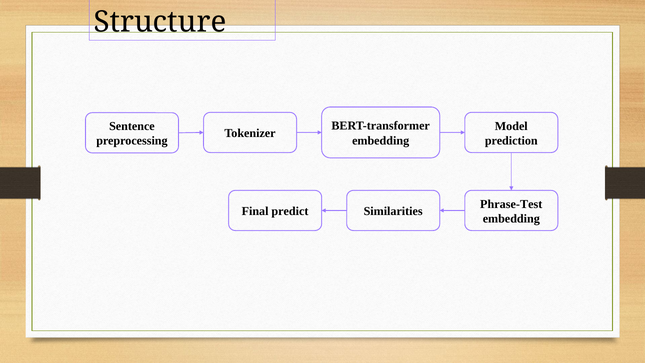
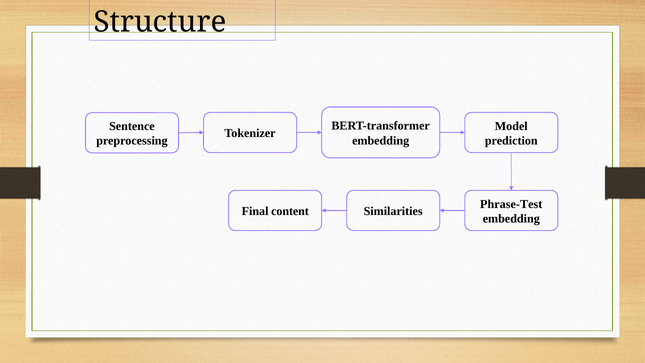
predict: predict -> content
